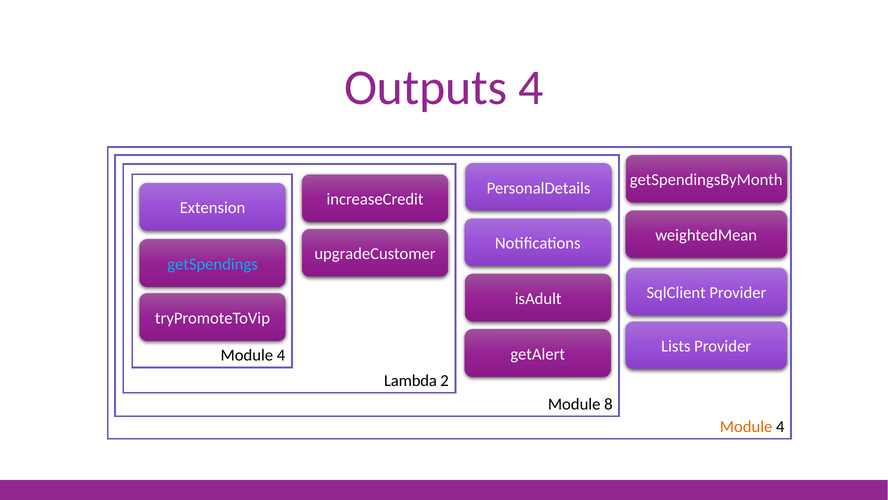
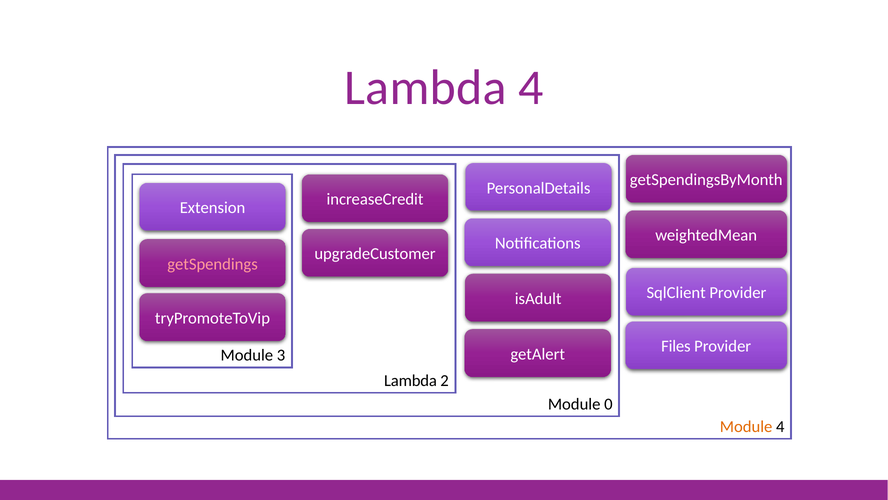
Outputs at (426, 88): Outputs -> Lambda
getSpendings colour: light blue -> pink
Lists: Lists -> Files
4 at (281, 355): 4 -> 3
8: 8 -> 0
